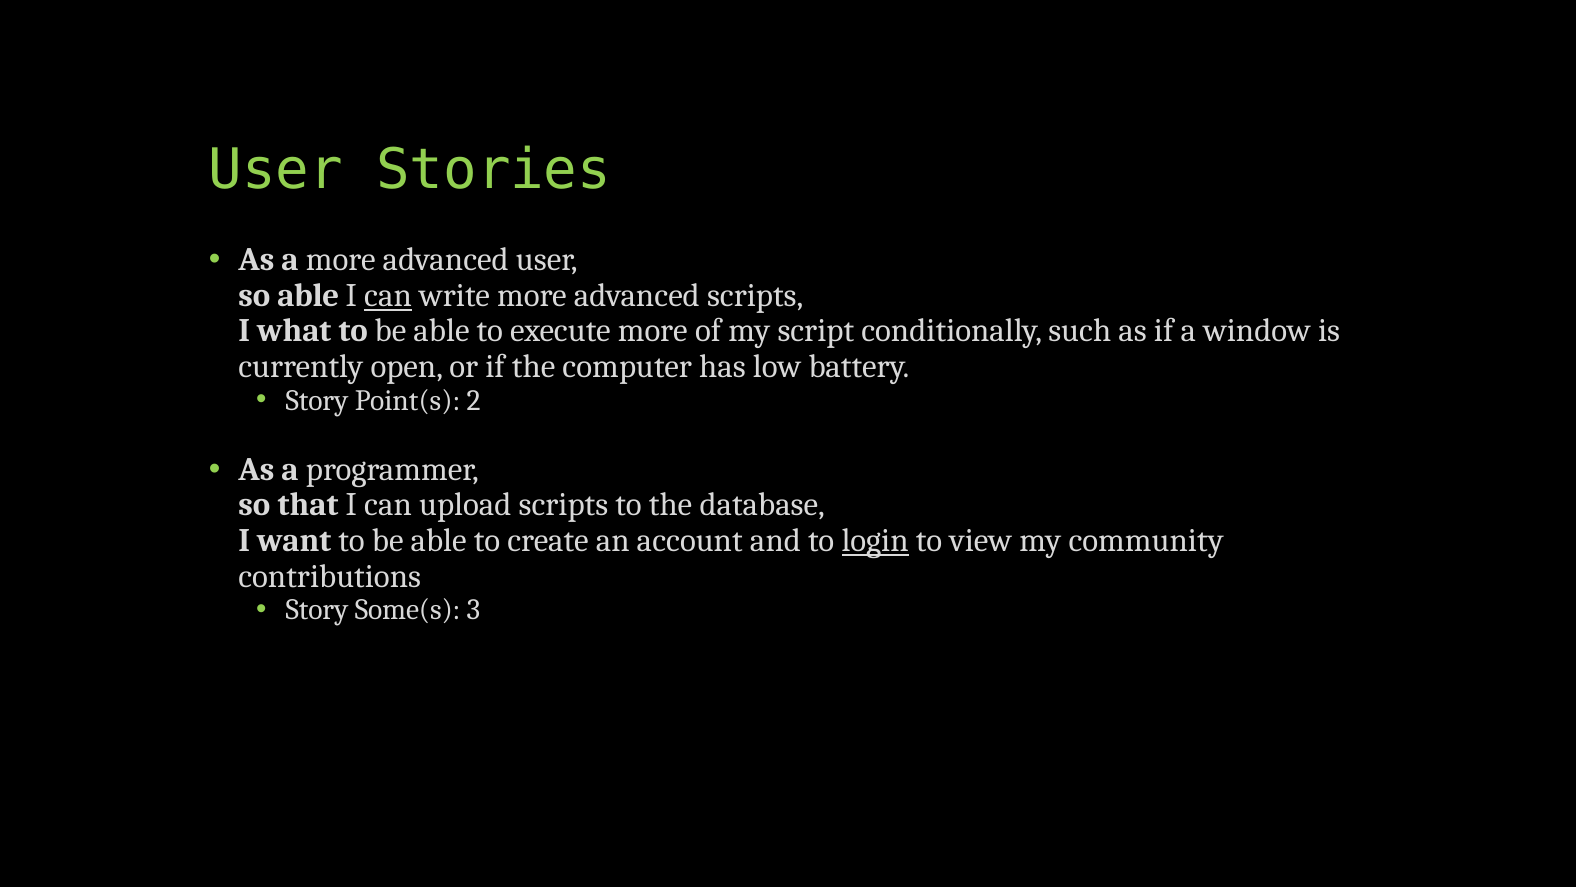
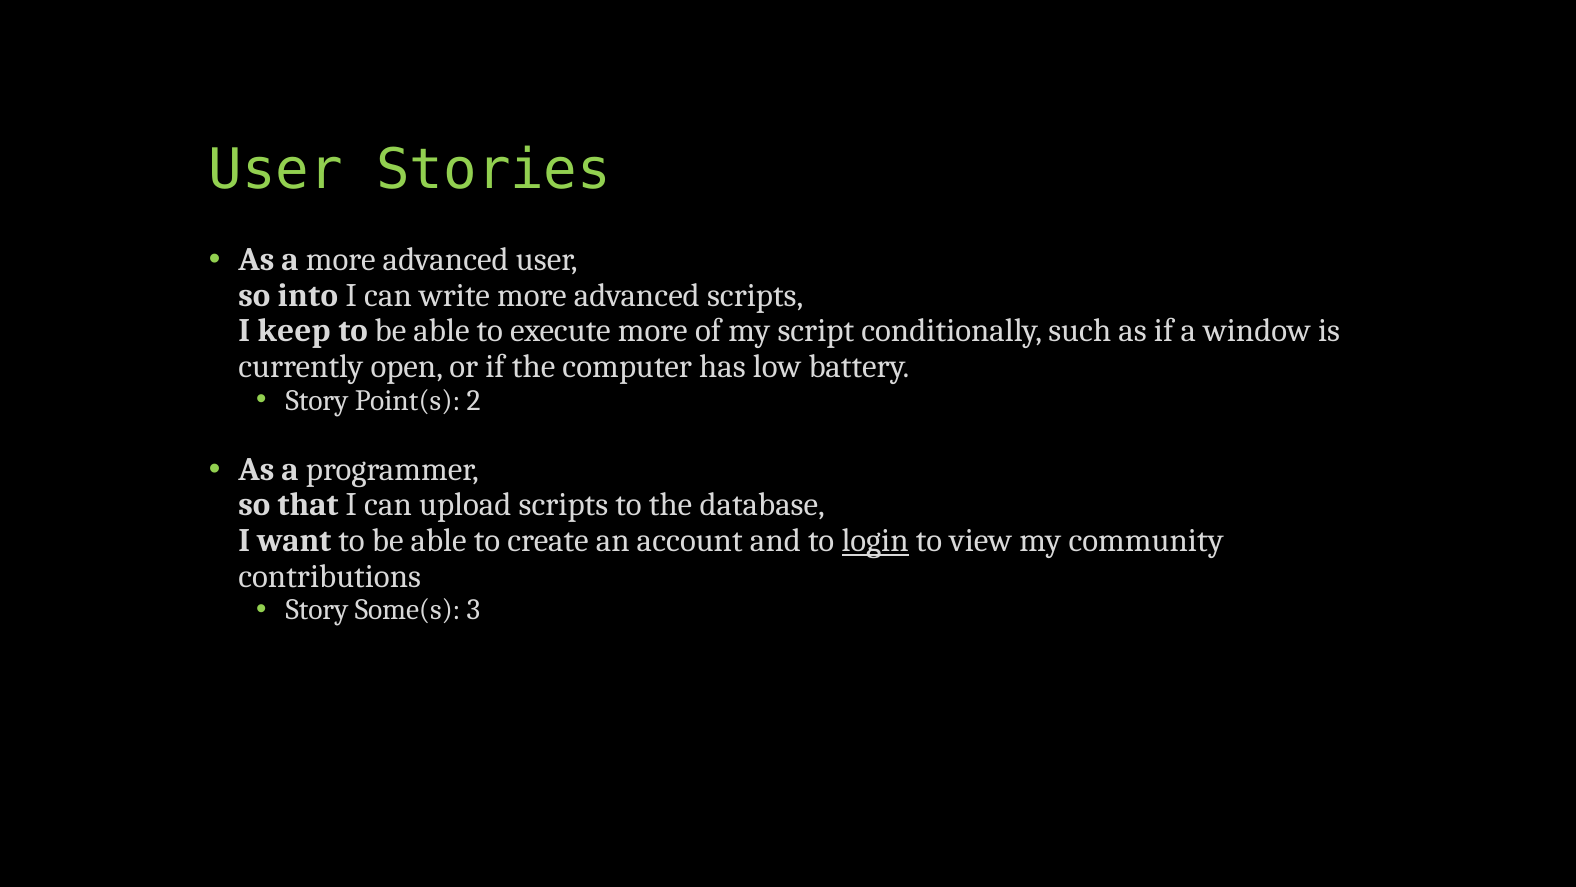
so able: able -> into
can at (388, 295) underline: present -> none
what: what -> keep
